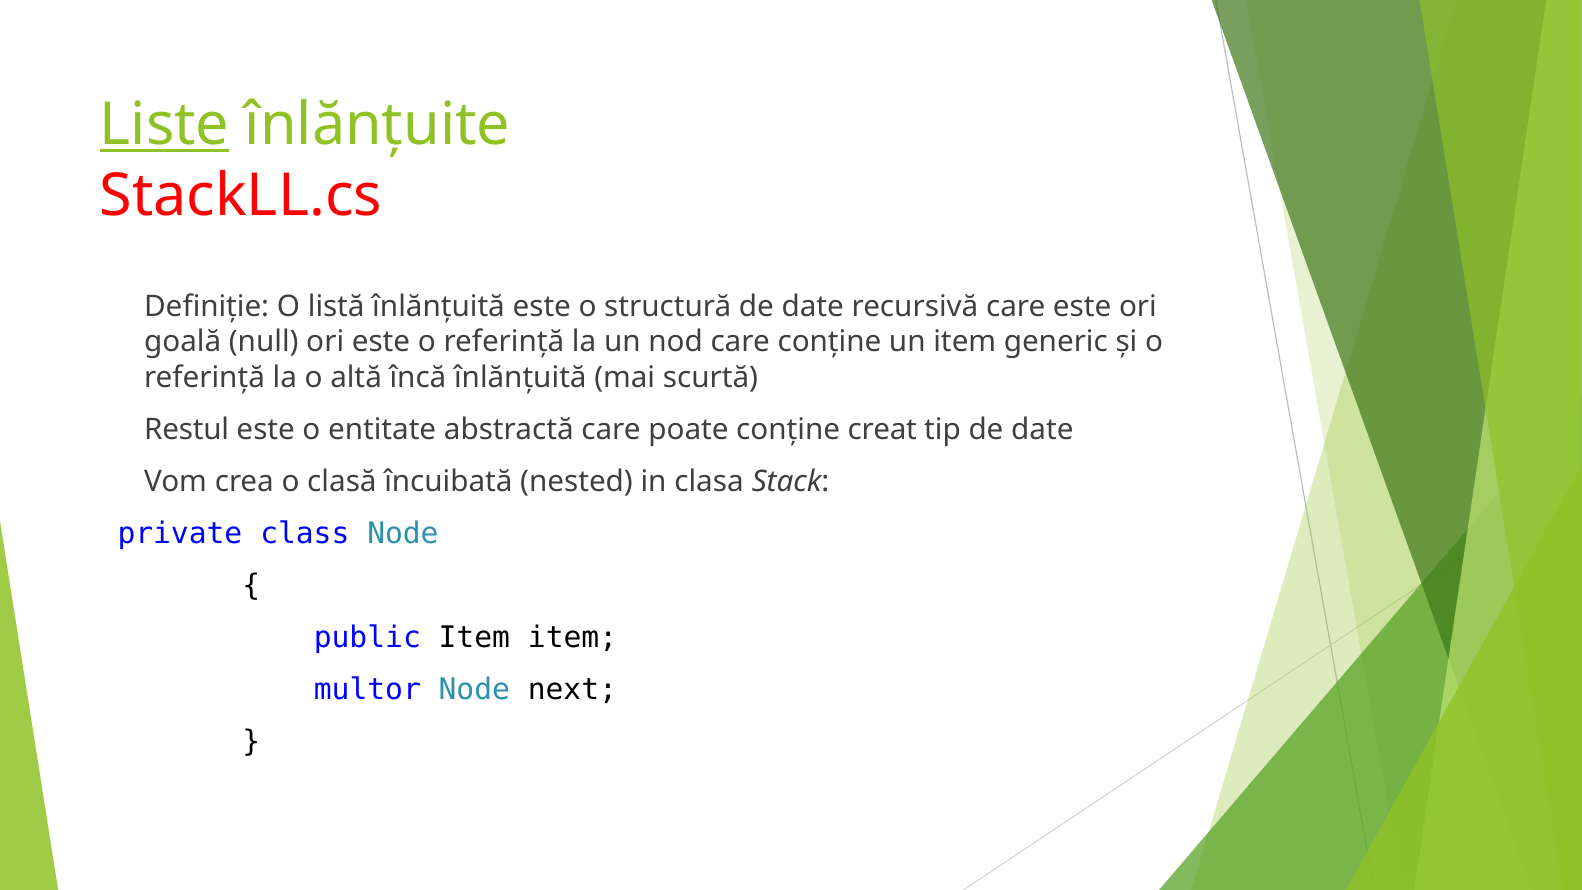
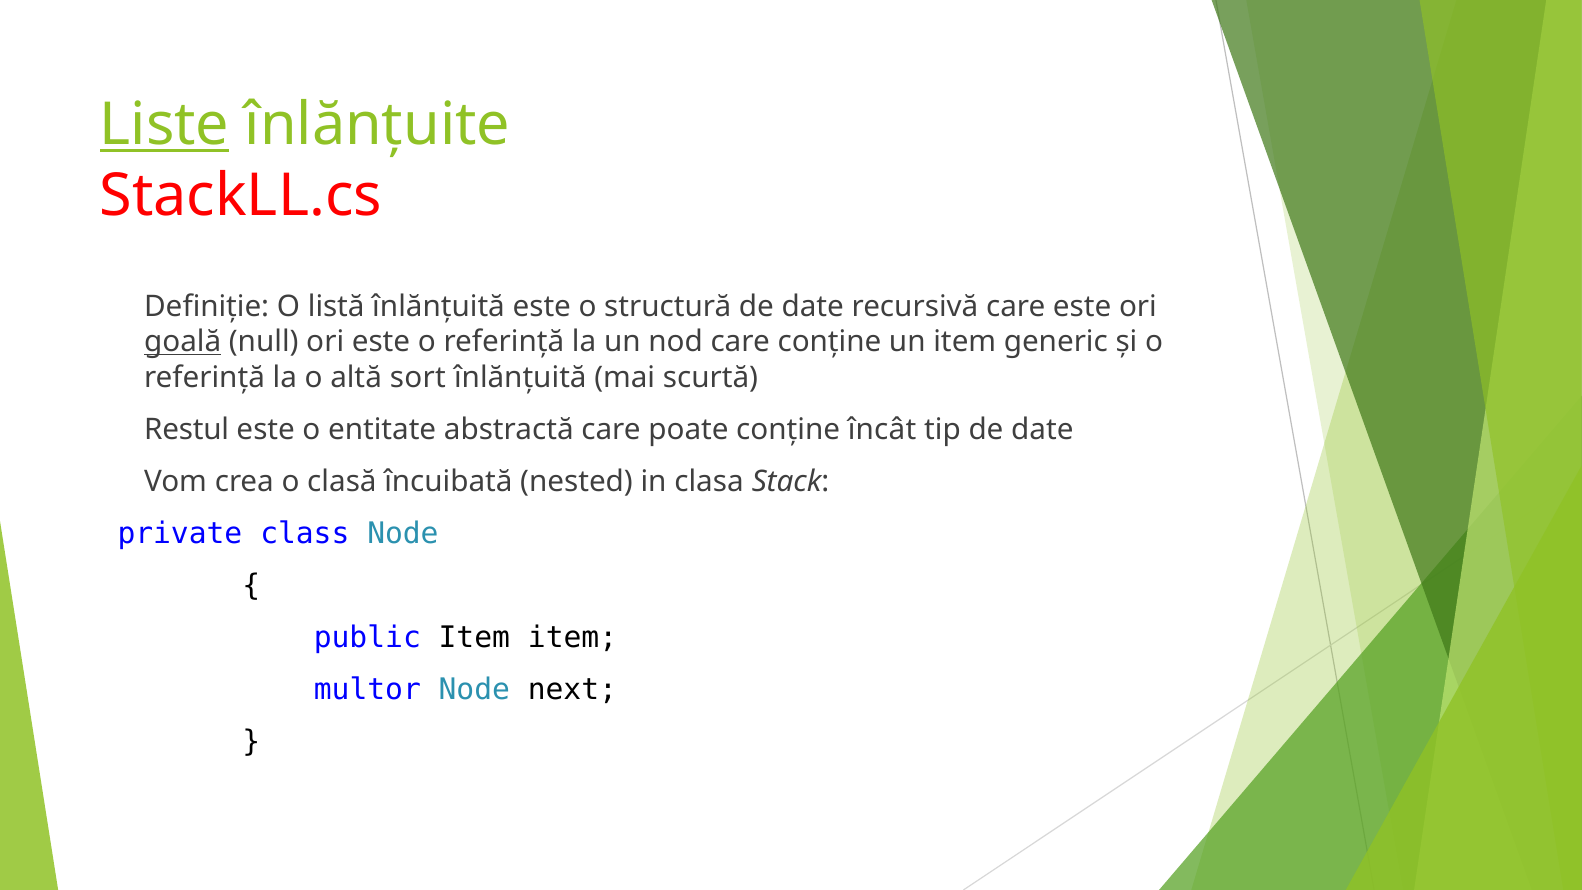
goală underline: none -> present
încă: încă -> sort
creat: creat -> încât
